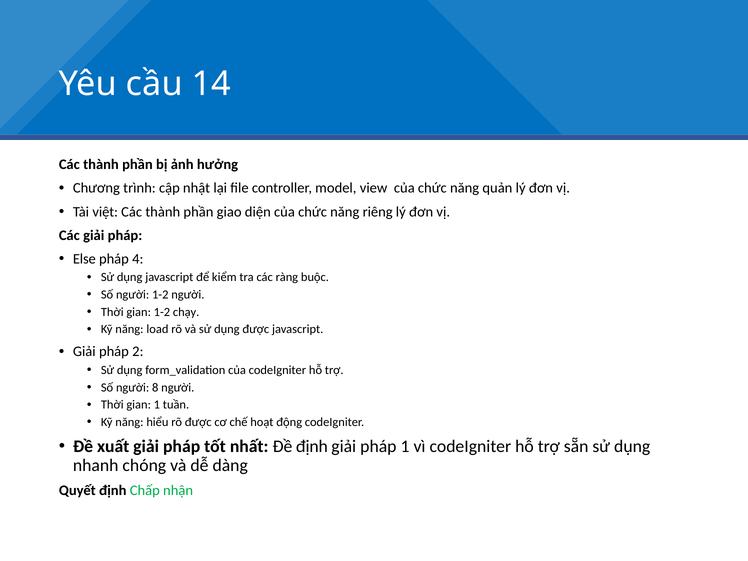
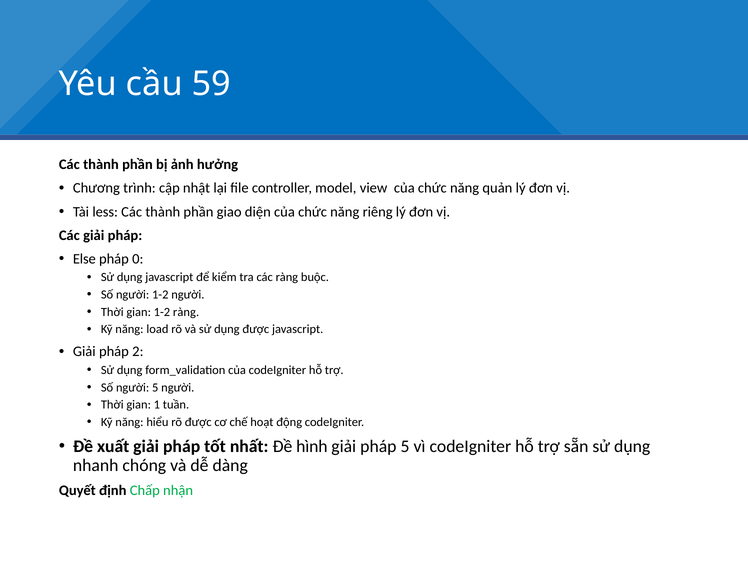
14: 14 -> 59
việt: việt -> less
4: 4 -> 0
1-2 chạy: chạy -> ràng
người 8: 8 -> 5
Đề định: định -> hình
pháp 1: 1 -> 5
